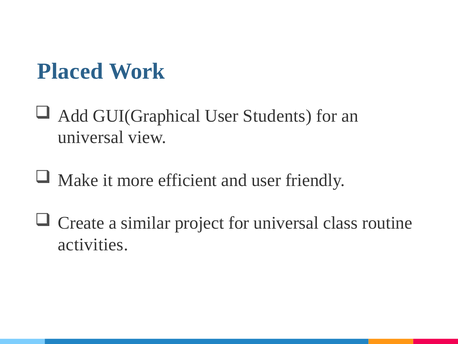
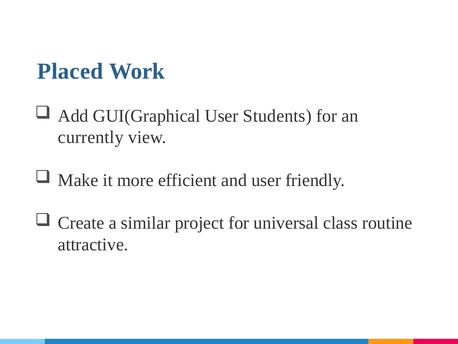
universal at (91, 137): universal -> currently
activities: activities -> attractive
